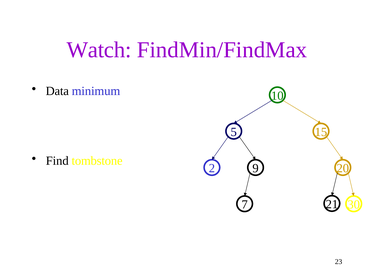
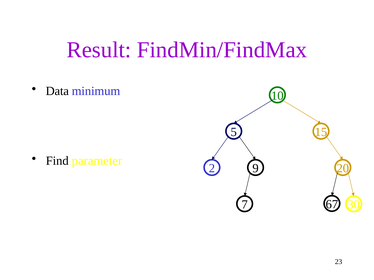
Watch: Watch -> Result
tombstone: tombstone -> parameter
21: 21 -> 67
